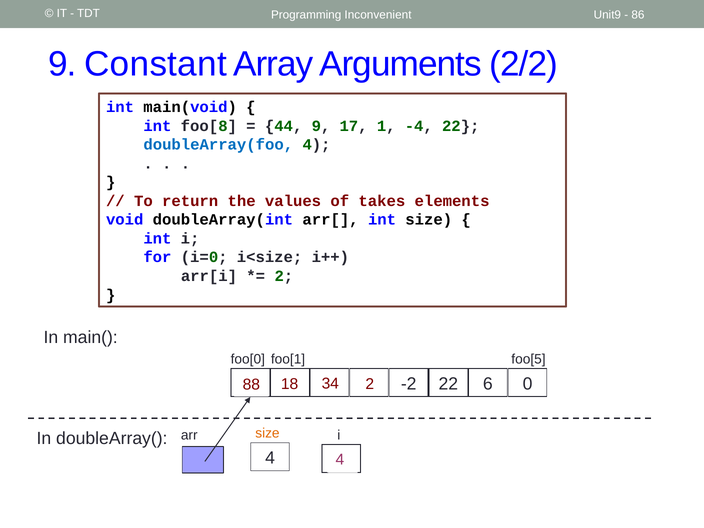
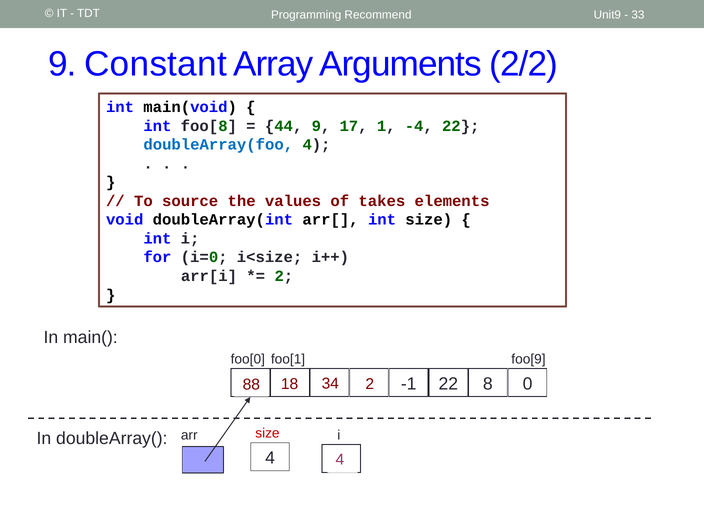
Inconvenient: Inconvenient -> Recommend
86: 86 -> 33
return: return -> source
foo[5: foo[5 -> foo[9
-2: -2 -> -1
6: 6 -> 8
size at (267, 433) colour: orange -> red
